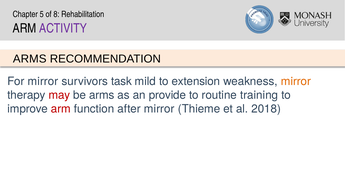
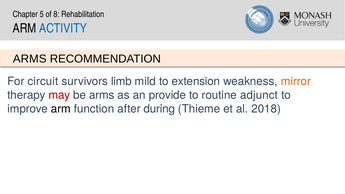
ACTIVITY colour: purple -> blue
For mirror: mirror -> circuit
task: task -> limb
training: training -> adjunct
arm at (61, 109) colour: red -> black
after mirror: mirror -> during
